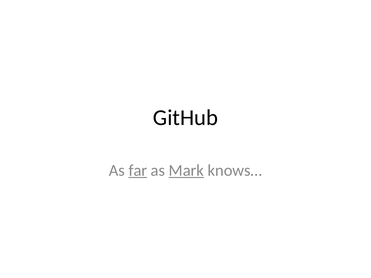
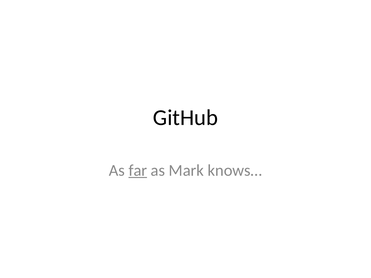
Mark underline: present -> none
